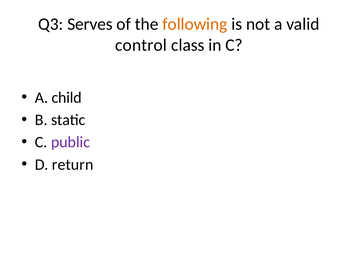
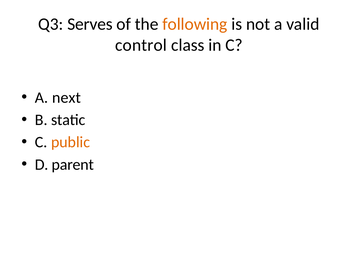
child: child -> next
public colour: purple -> orange
return: return -> parent
